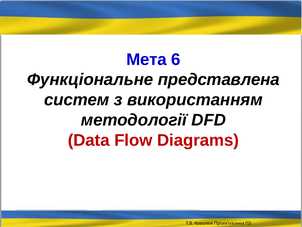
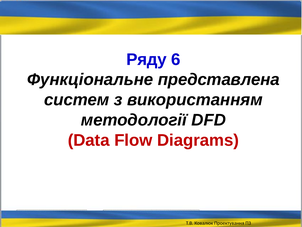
Мета: Мета -> Ряду
